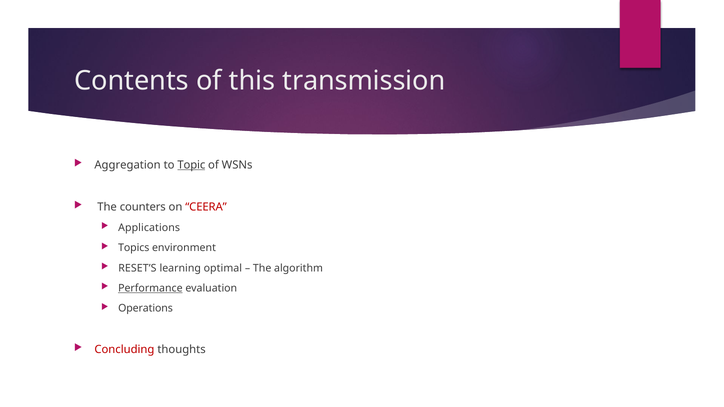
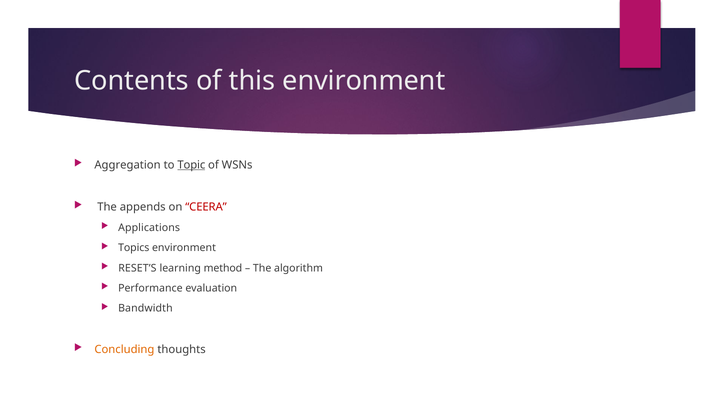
this transmission: transmission -> environment
counters: counters -> appends
optimal: optimal -> method
Performance underline: present -> none
Operations: Operations -> Bandwidth
Concluding colour: red -> orange
